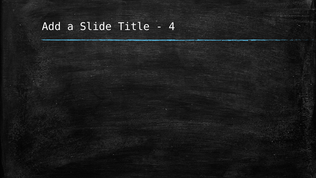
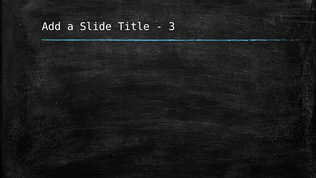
4: 4 -> 3
